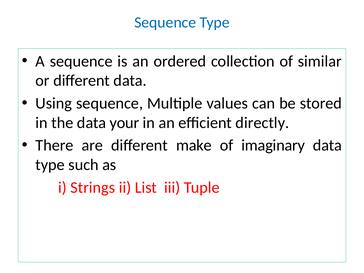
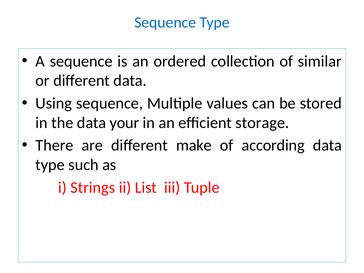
directly: directly -> storage
imaginary: imaginary -> according
